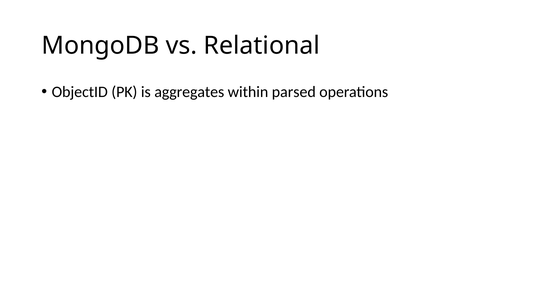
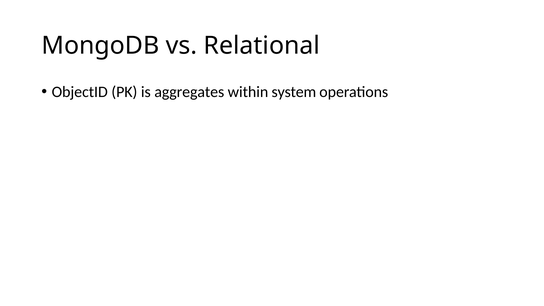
parsed: parsed -> system
